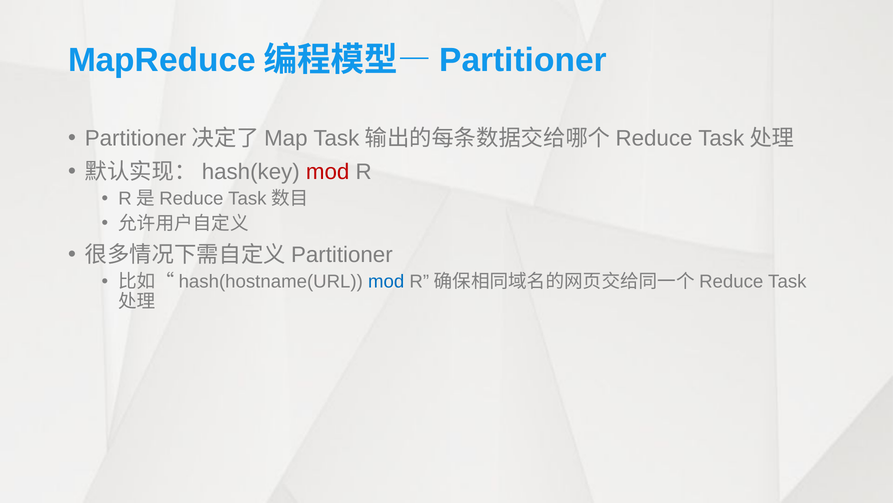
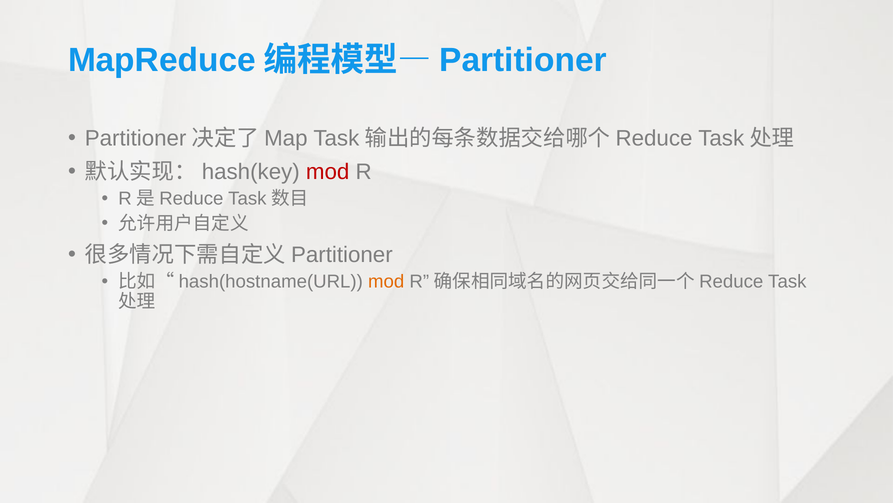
mod at (386, 281) colour: blue -> orange
